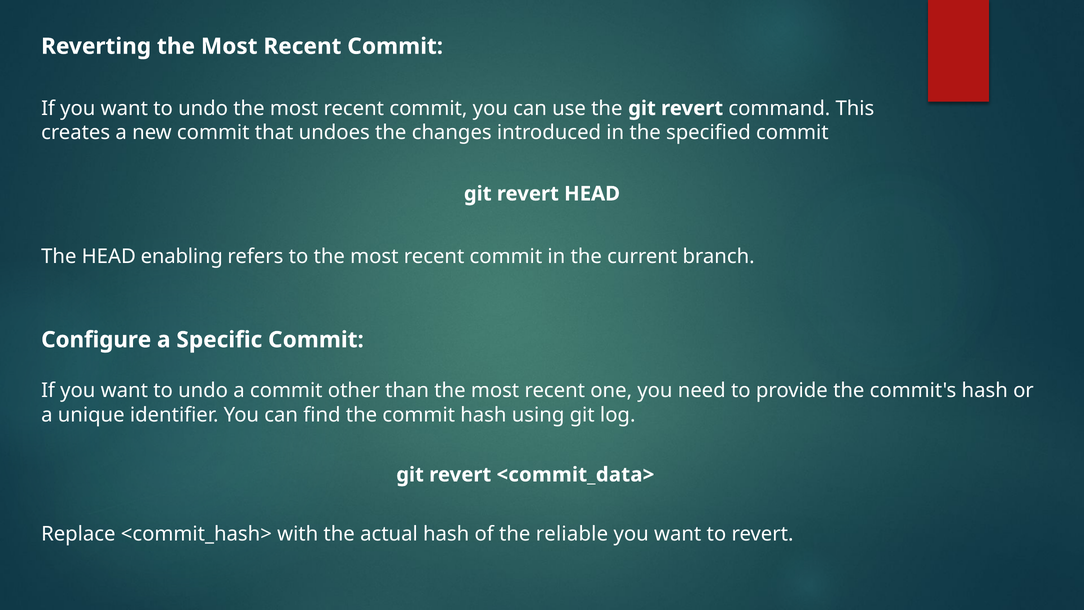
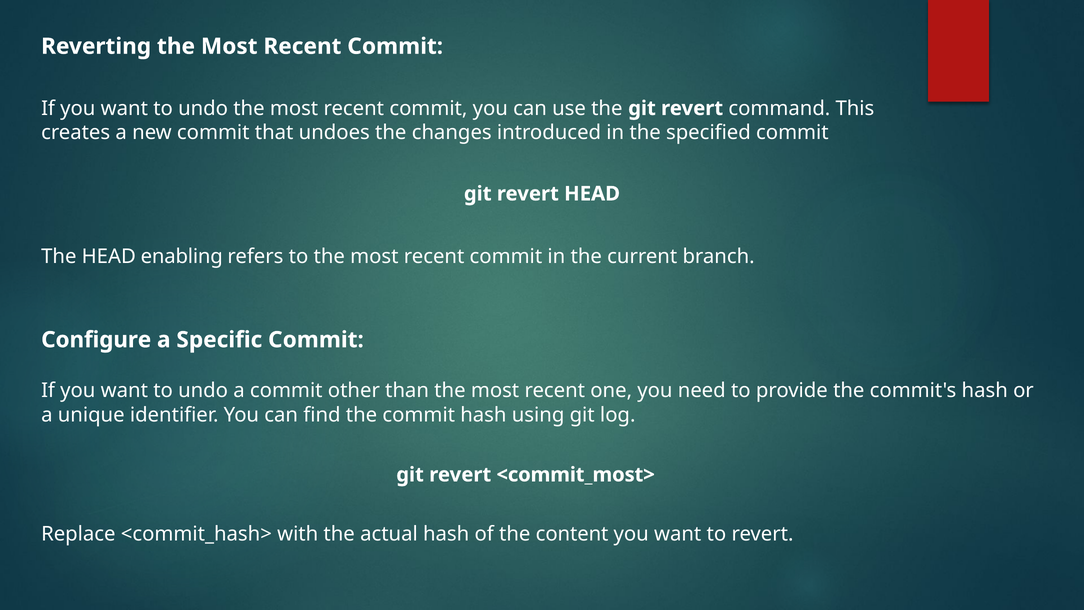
<commit_data>: <commit_data> -> <commit_most>
reliable: reliable -> content
